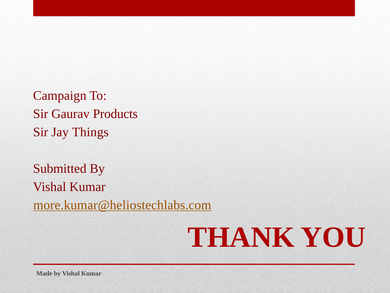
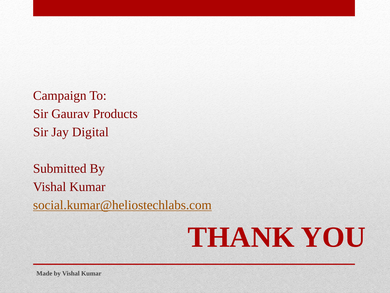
Things: Things -> Digital
more.kumar@heliostechlabs.com: more.kumar@heliostechlabs.com -> social.kumar@heliostechlabs.com
